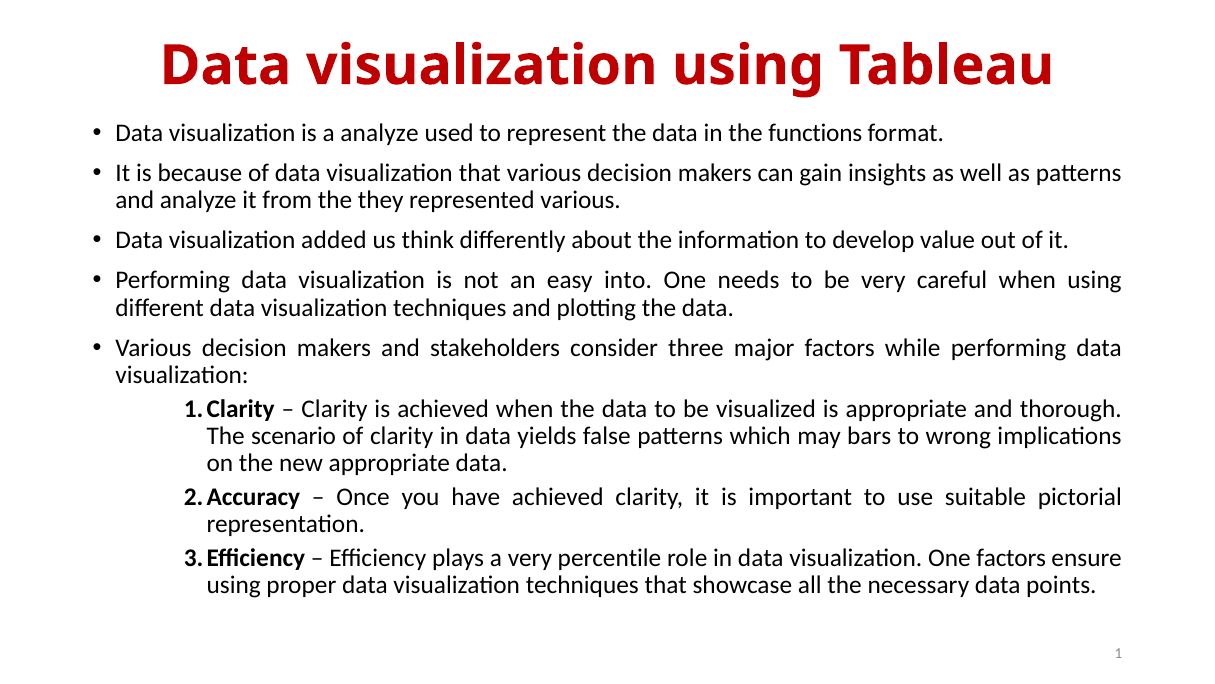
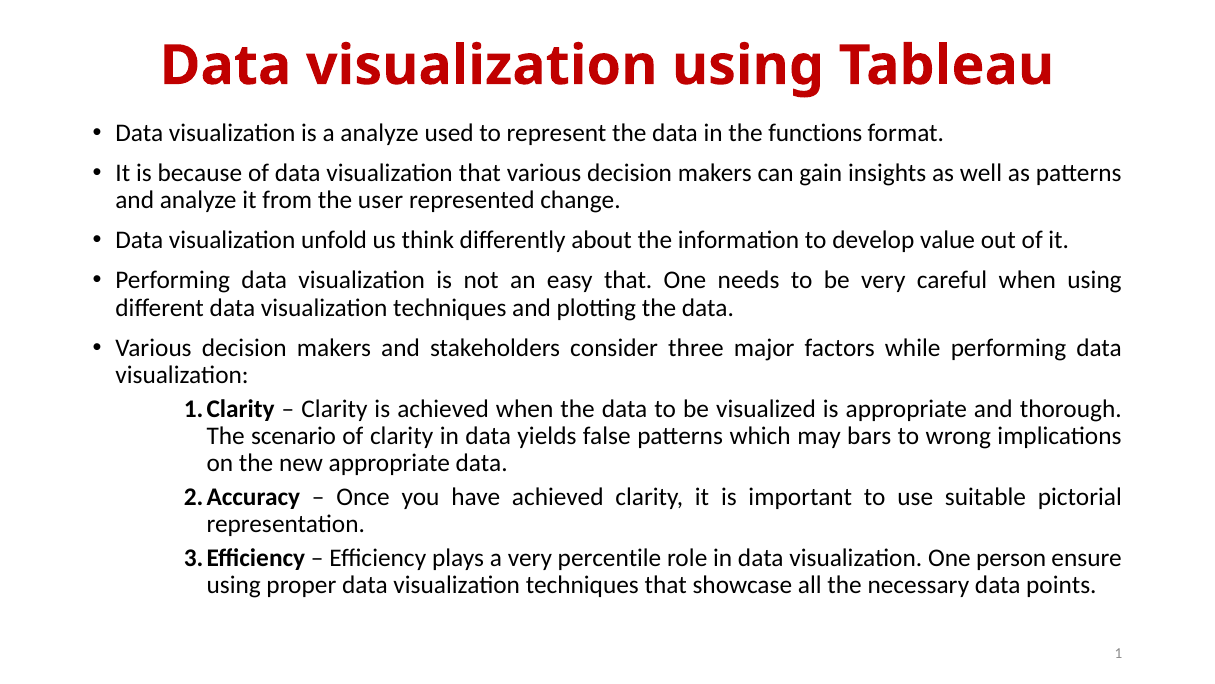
they: they -> user
represented various: various -> change
added: added -> unfold
easy into: into -> that
One factors: factors -> person
